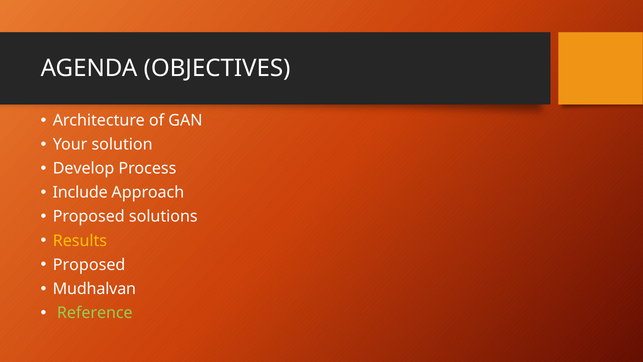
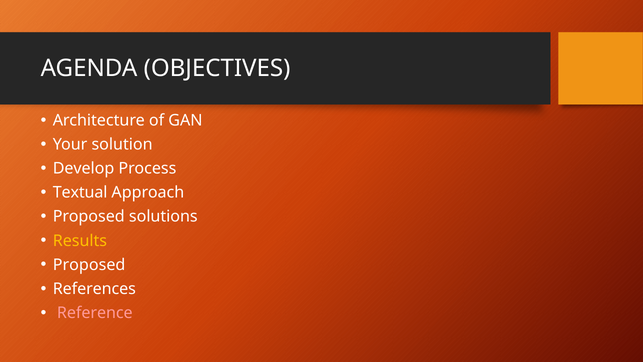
Include: Include -> Textual
Mudhalvan: Mudhalvan -> References
Reference colour: light green -> pink
